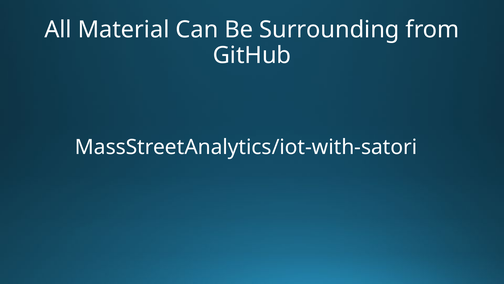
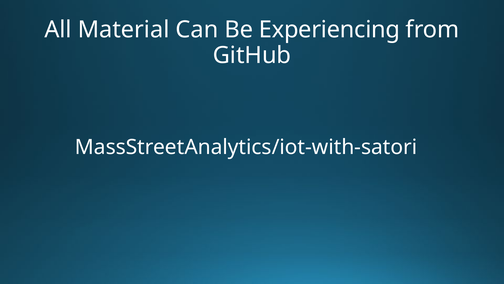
Surrounding: Surrounding -> Experiencing
